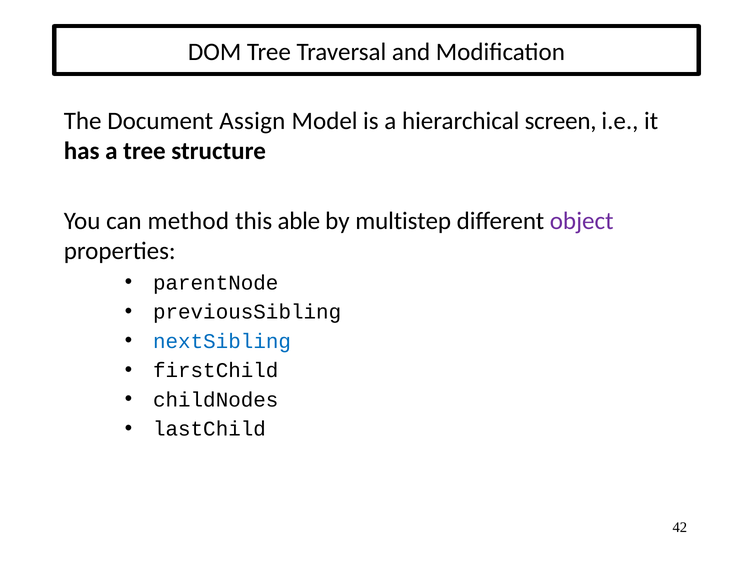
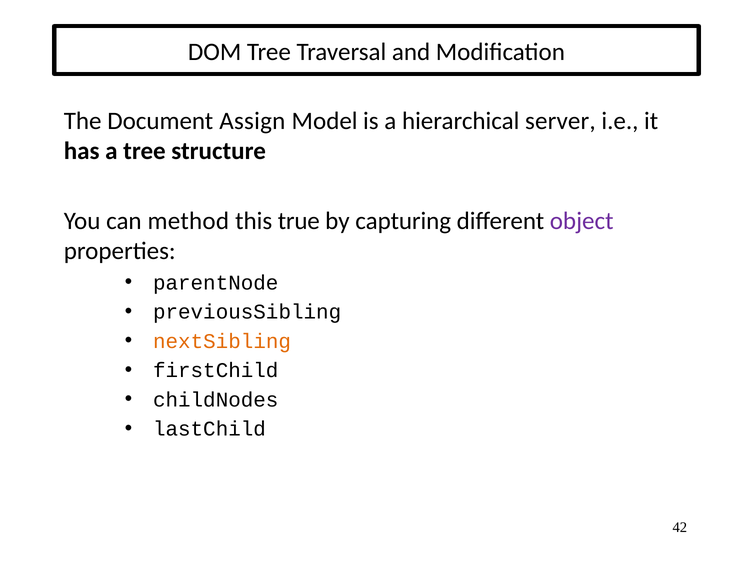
screen: screen -> server
able: able -> true
multistep: multistep -> capturing
nextSibling colour: blue -> orange
